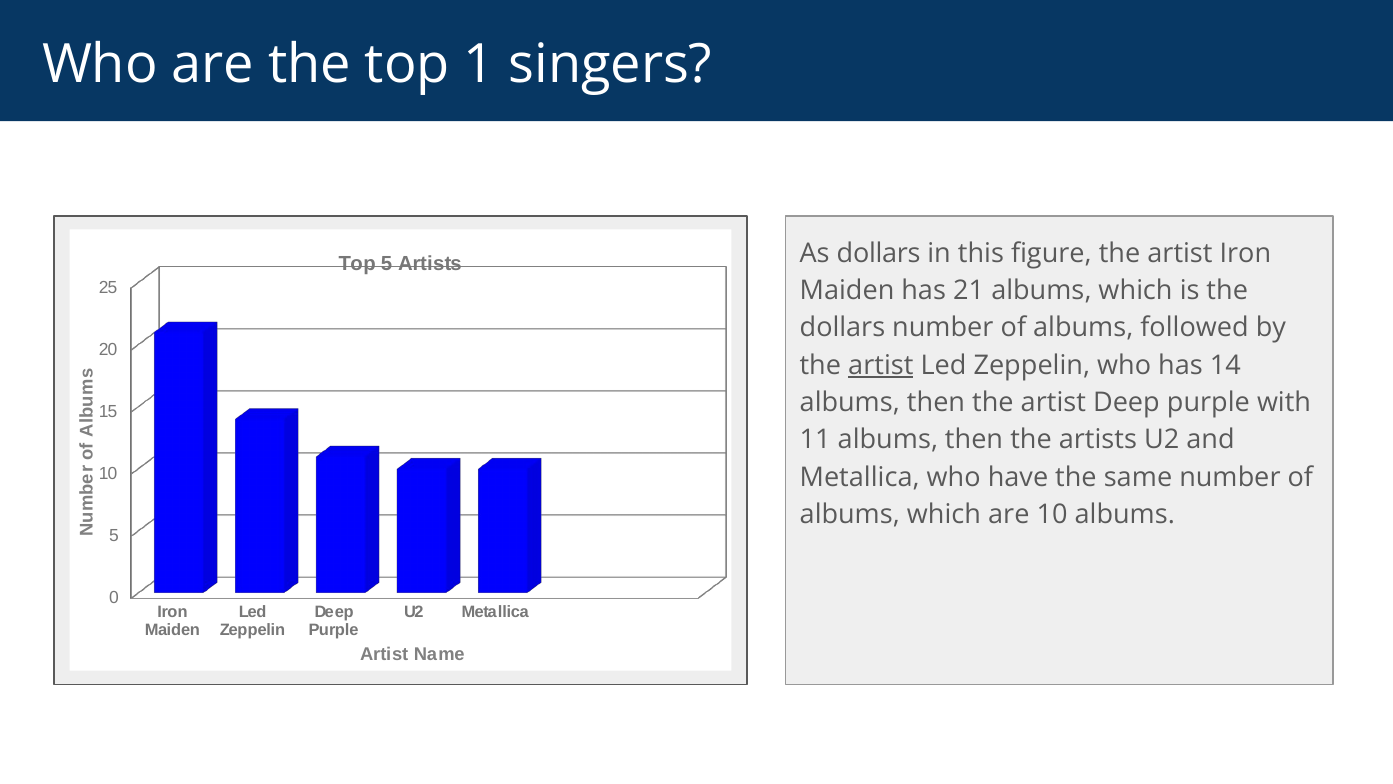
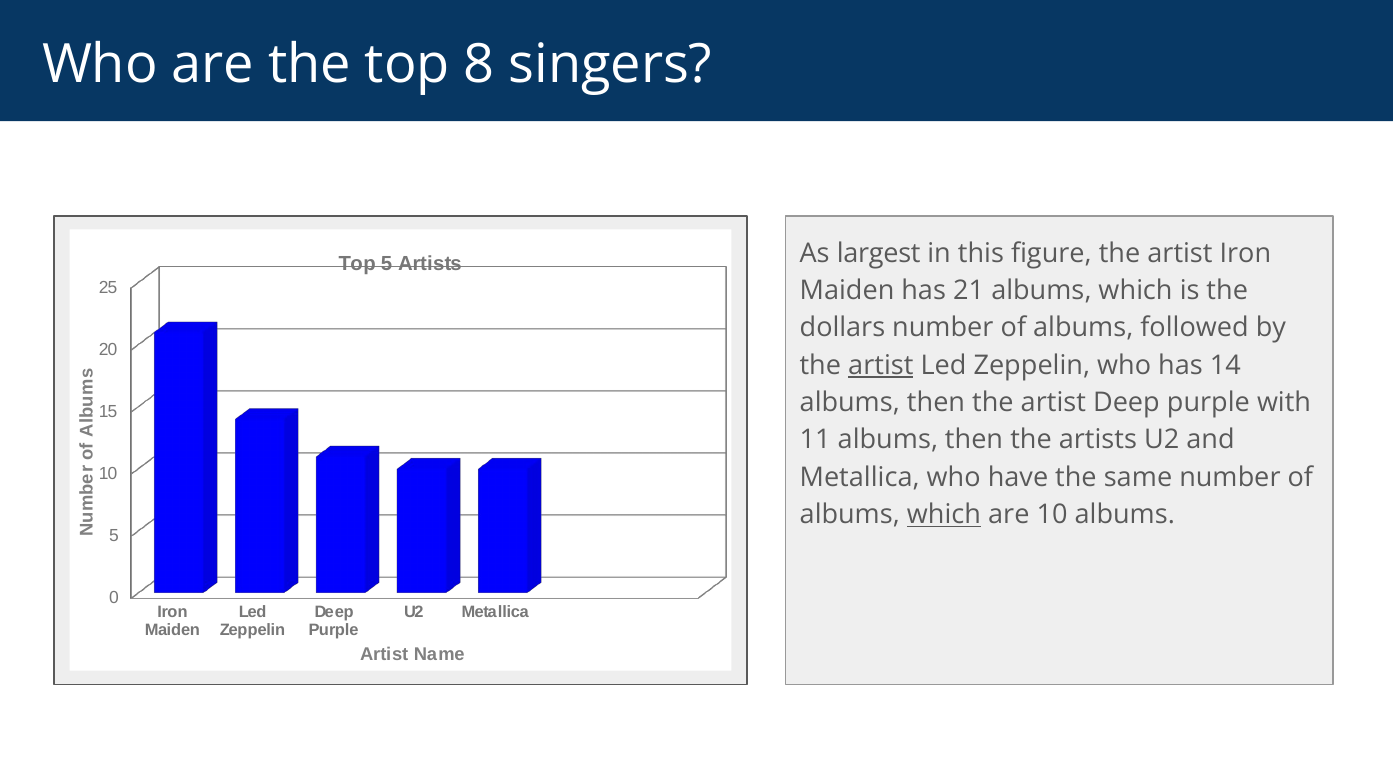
1: 1 -> 8
As dollars: dollars -> largest
which at (944, 514) underline: none -> present
